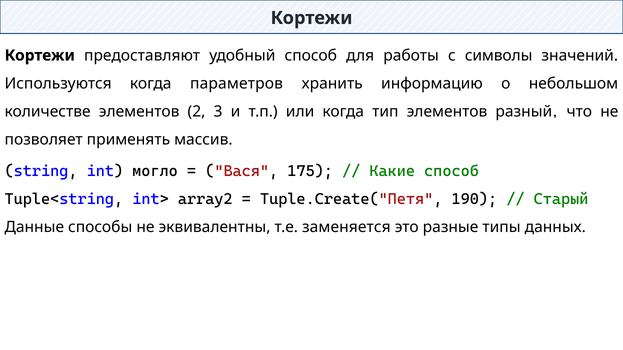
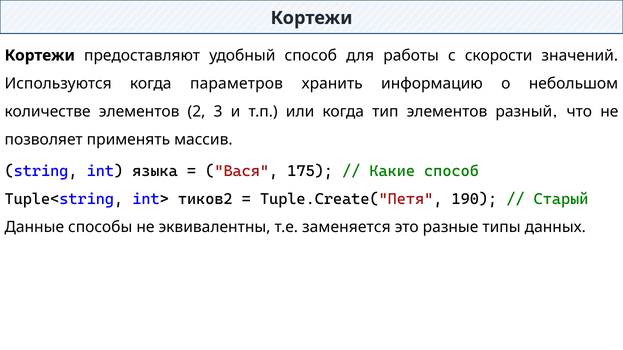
символы: символы -> скорости
могло: могло -> языка
array2: array2 -> тиков2
